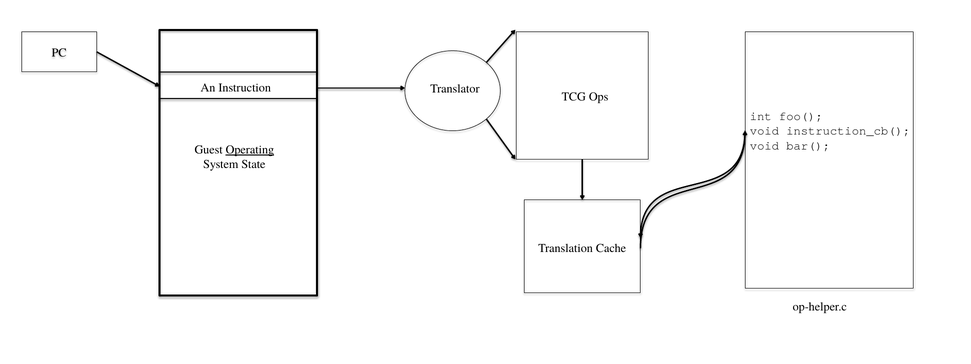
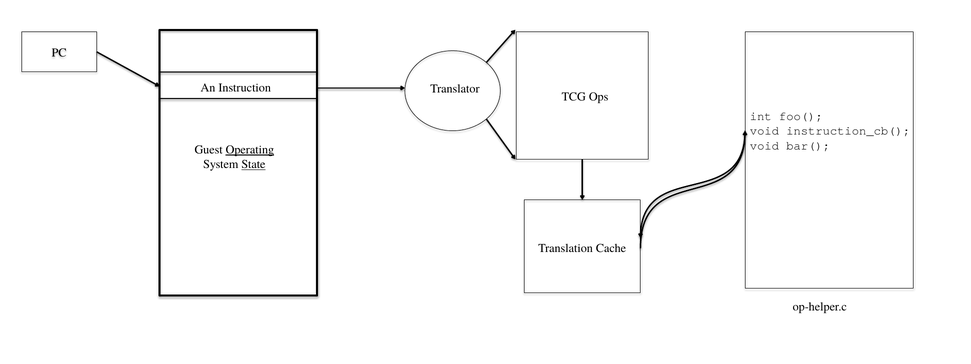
State underline: none -> present
